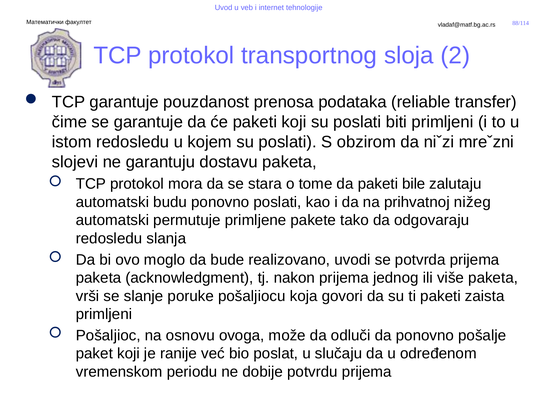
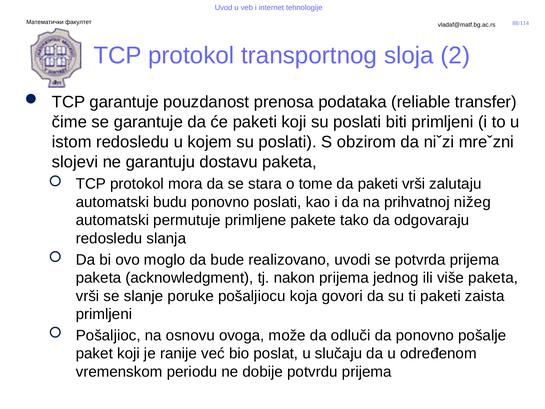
paketi bile: bile -> vrši
